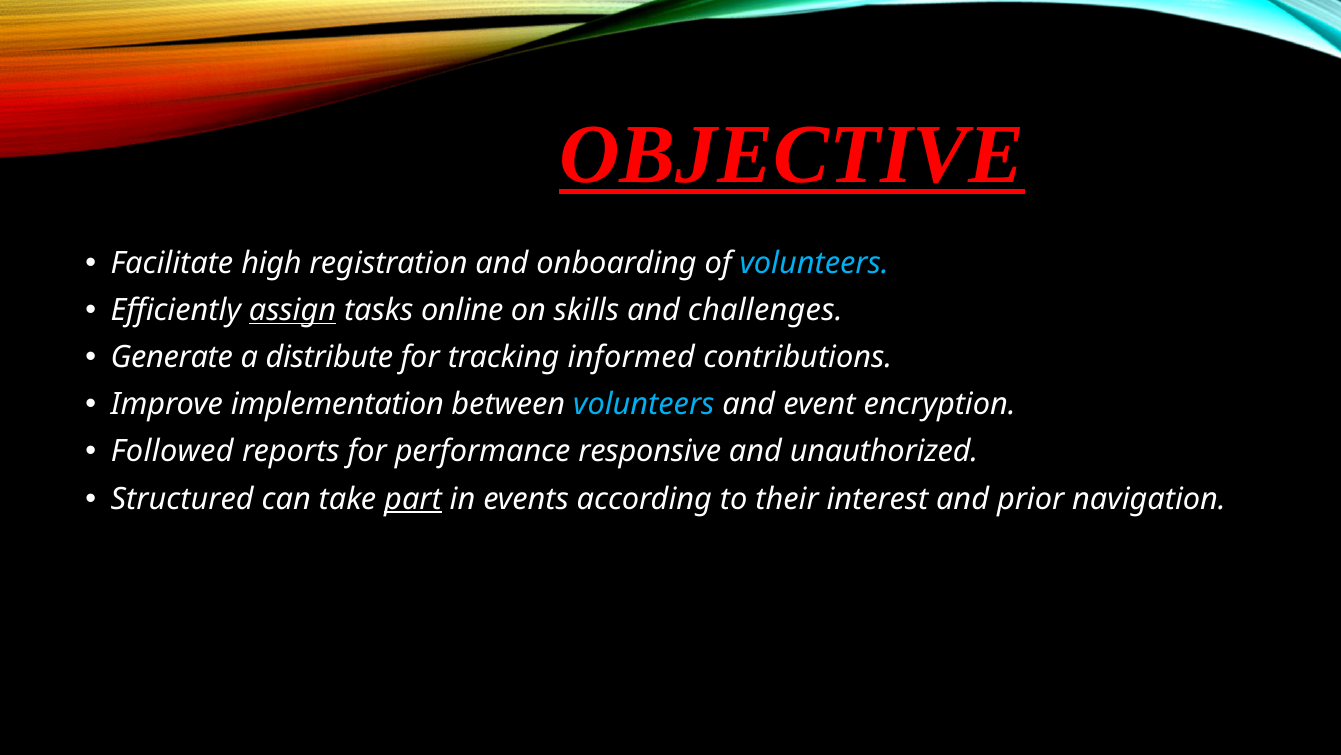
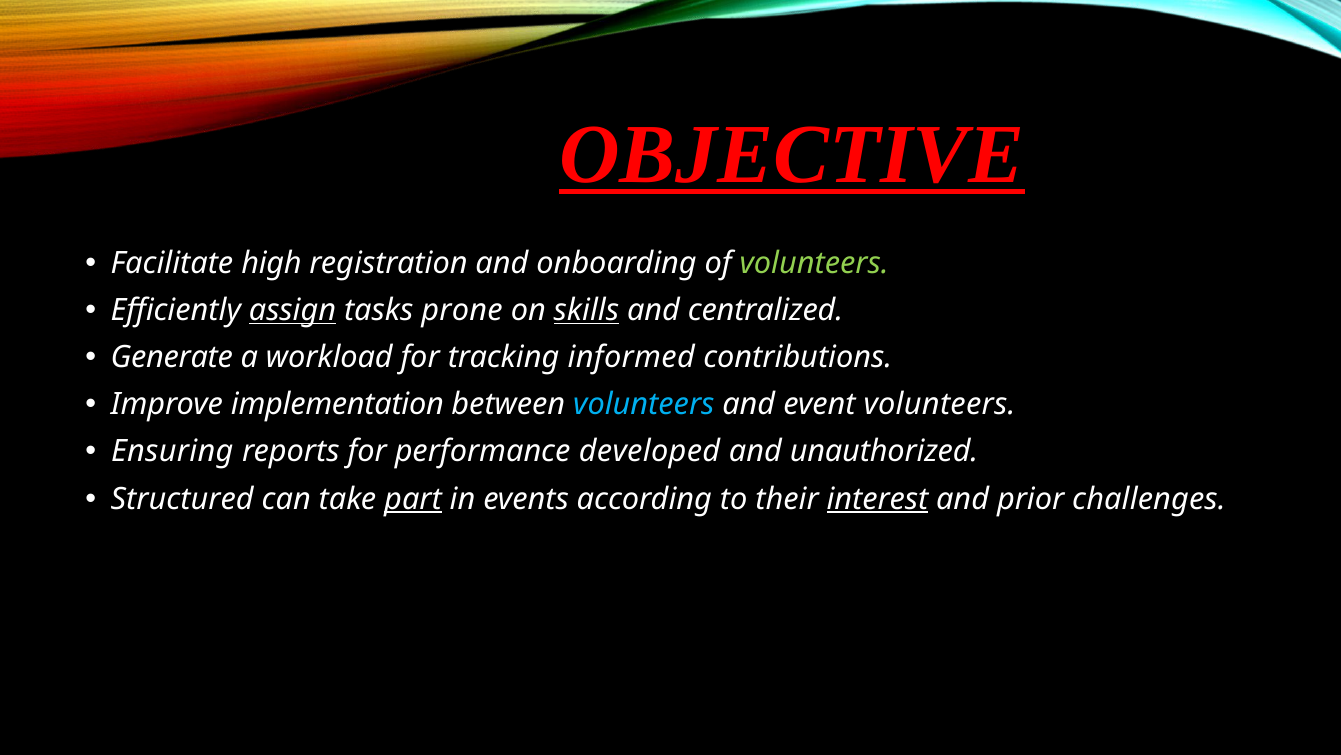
volunteers at (814, 263) colour: light blue -> light green
online: online -> prone
skills underline: none -> present
challenges: challenges -> centralized
distribute: distribute -> workload
event encryption: encryption -> volunteers
Followed: Followed -> Ensuring
responsive: responsive -> developed
interest underline: none -> present
navigation: navigation -> challenges
